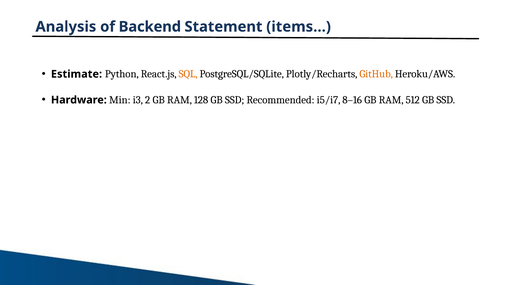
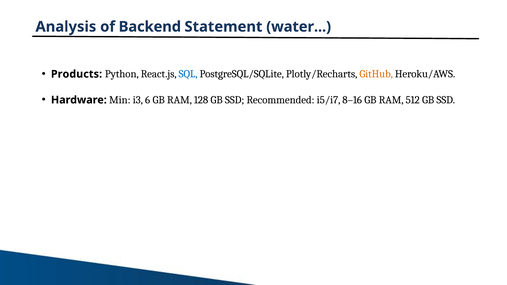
items: items -> water
Estimate: Estimate -> Products
SQL colour: orange -> blue
2: 2 -> 6
